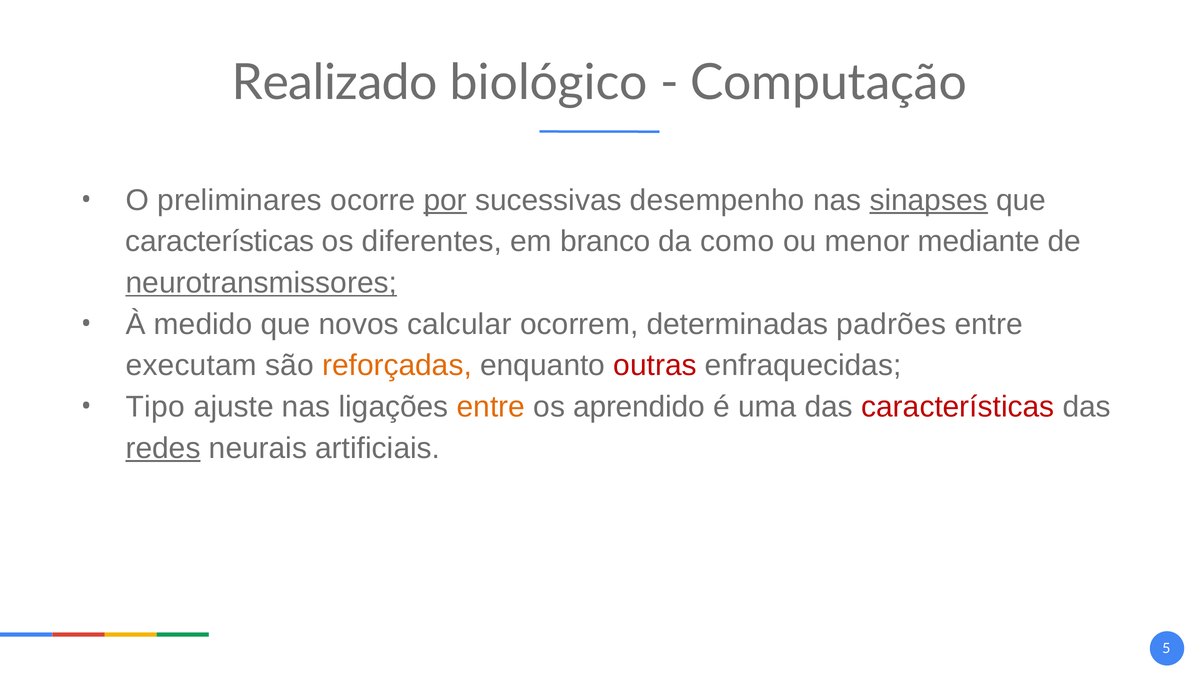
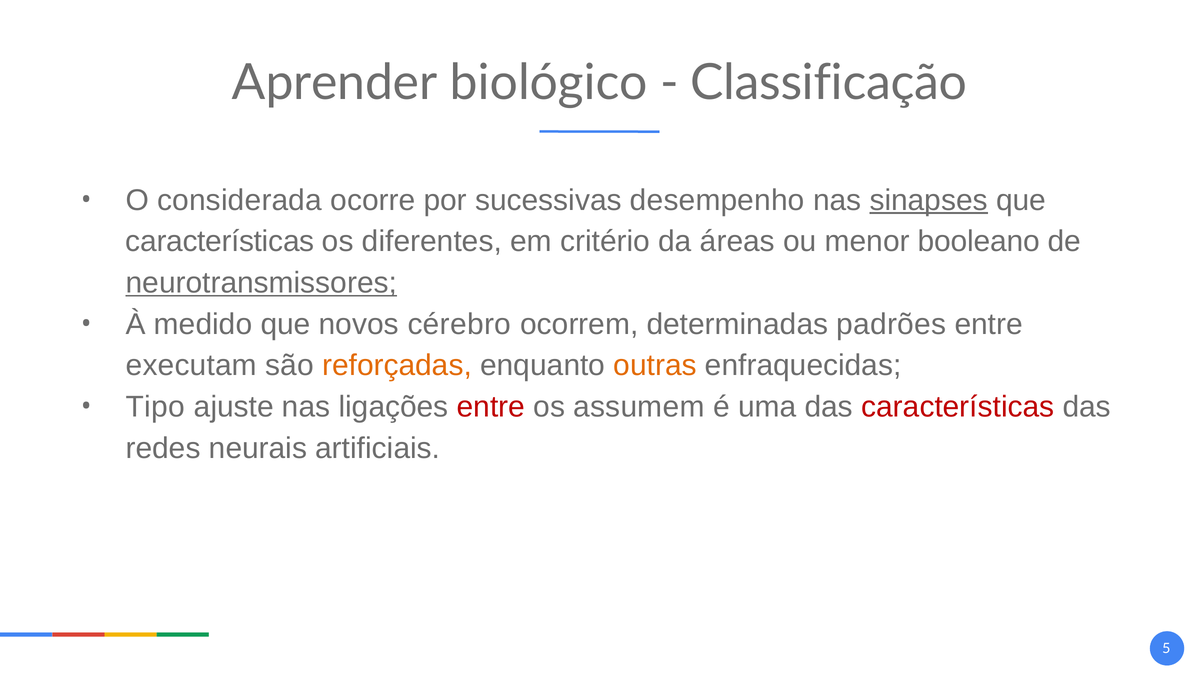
Realizado: Realizado -> Aprender
Computação: Computação -> Classificação
preliminares: preliminares -> considerada
por underline: present -> none
branco: branco -> critério
como: como -> áreas
mediante: mediante -> booleano
calcular: calcular -> cérebro
outras colour: red -> orange
entre at (491, 407) colour: orange -> red
aprendido: aprendido -> assumem
redes underline: present -> none
